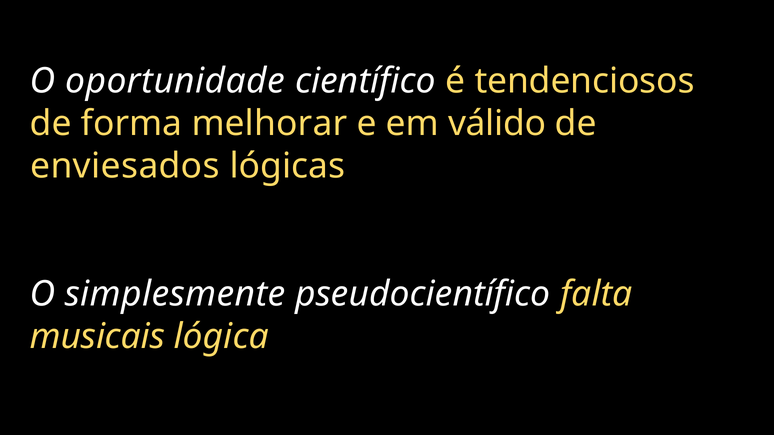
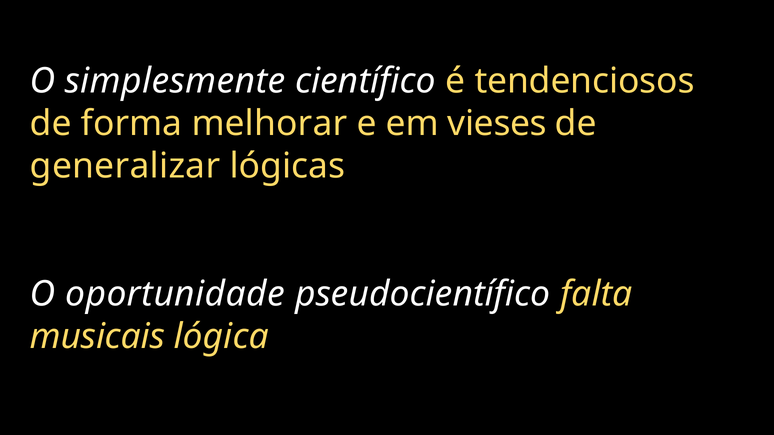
oportunidade: oportunidade -> simplesmente
válido: válido -> vieses
enviesados: enviesados -> generalizar
simplesmente: simplesmente -> oportunidade
